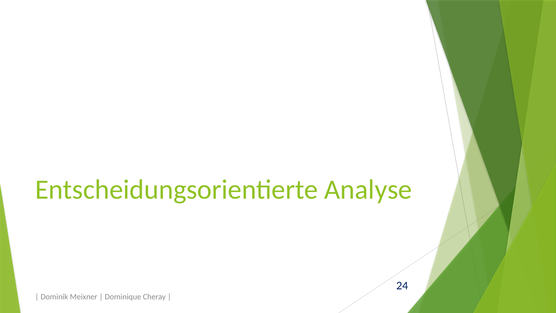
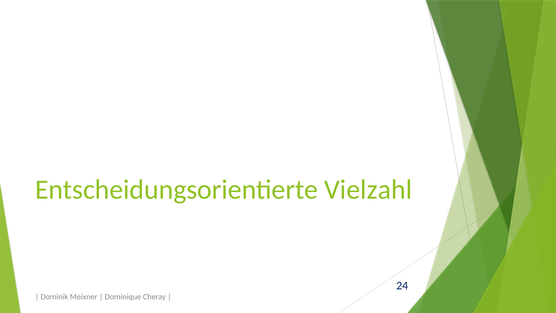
Analyse: Analyse -> Vielzahl
